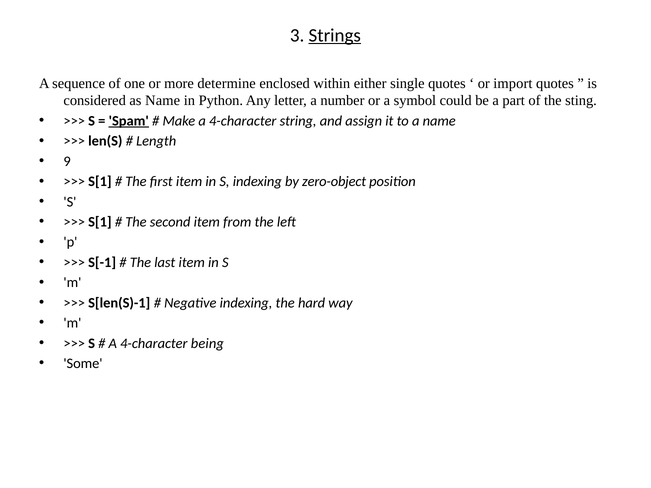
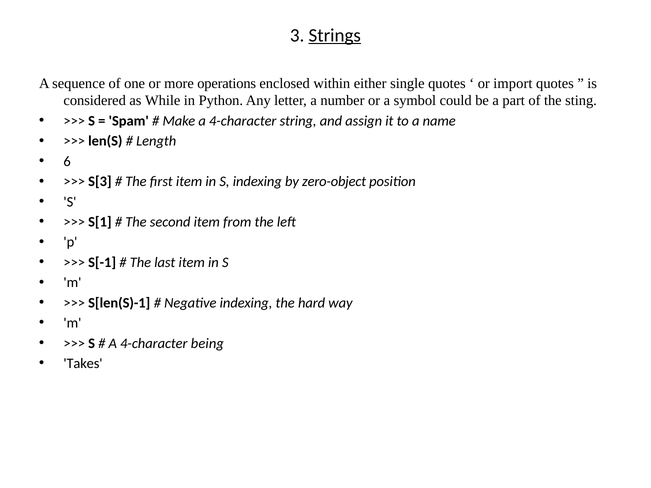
determine: determine -> operations
as Name: Name -> While
Spam underline: present -> none
9: 9 -> 6
S[1 at (100, 182): S[1 -> S[3
Some: Some -> Takes
